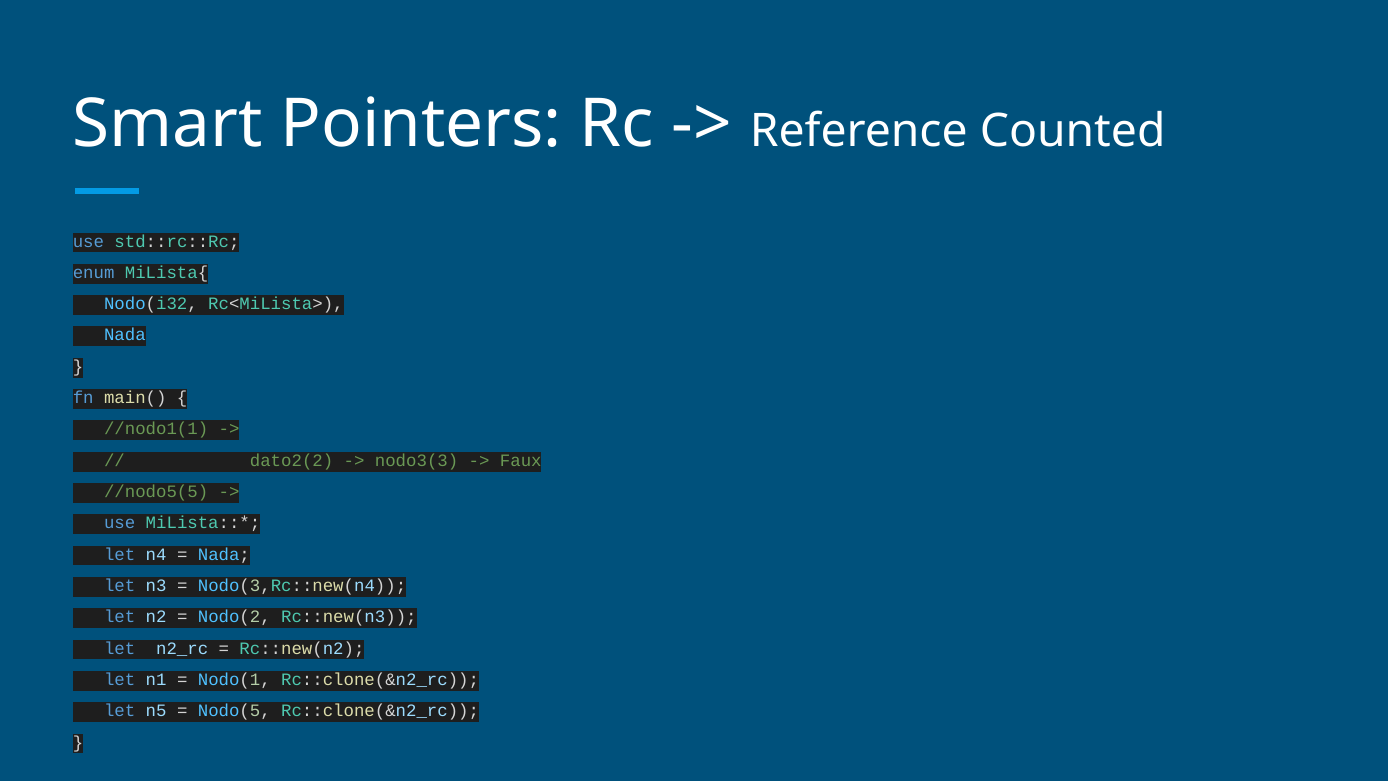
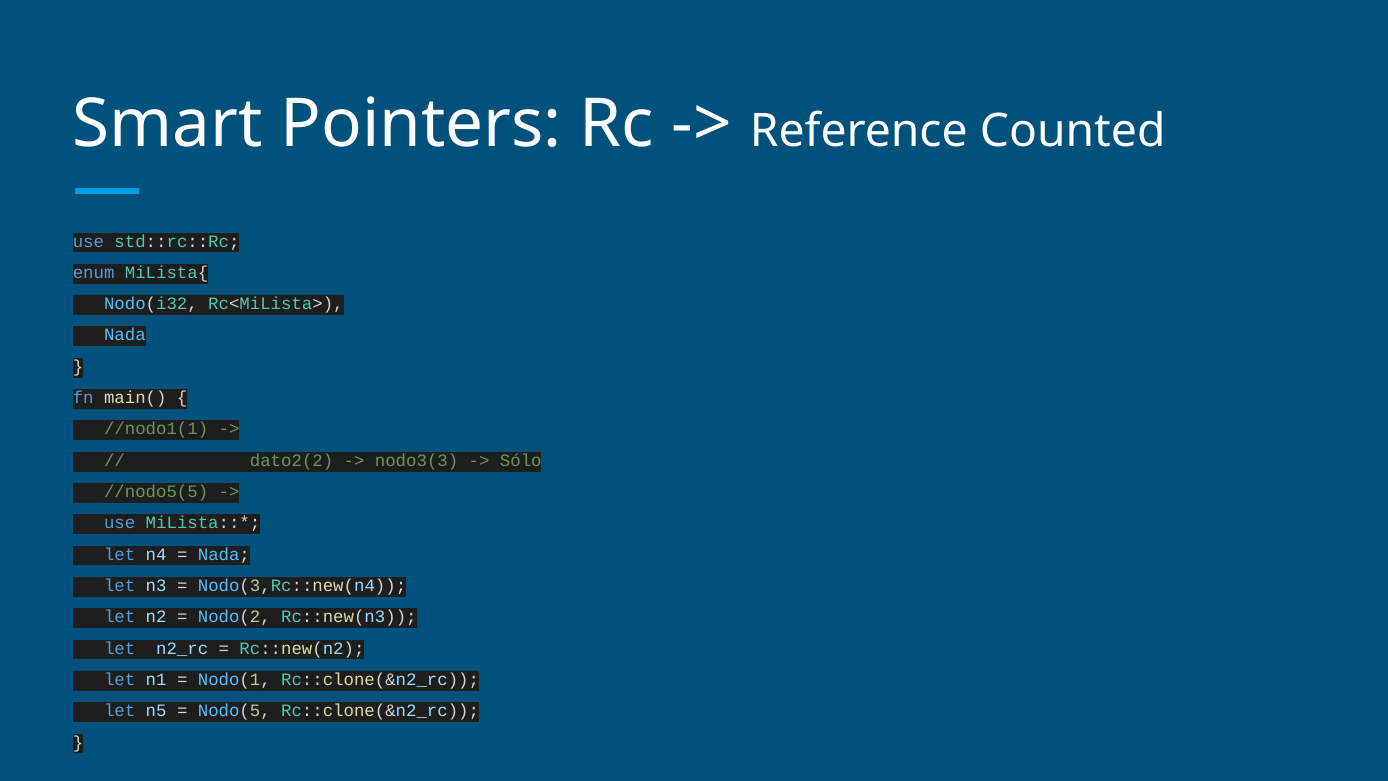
Faux: Faux -> Sólo
